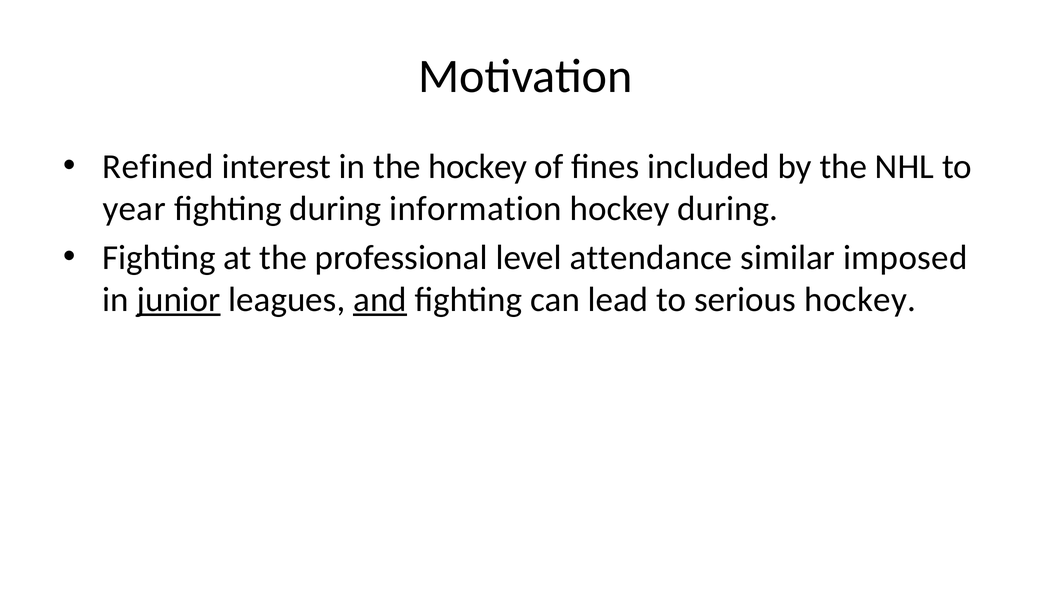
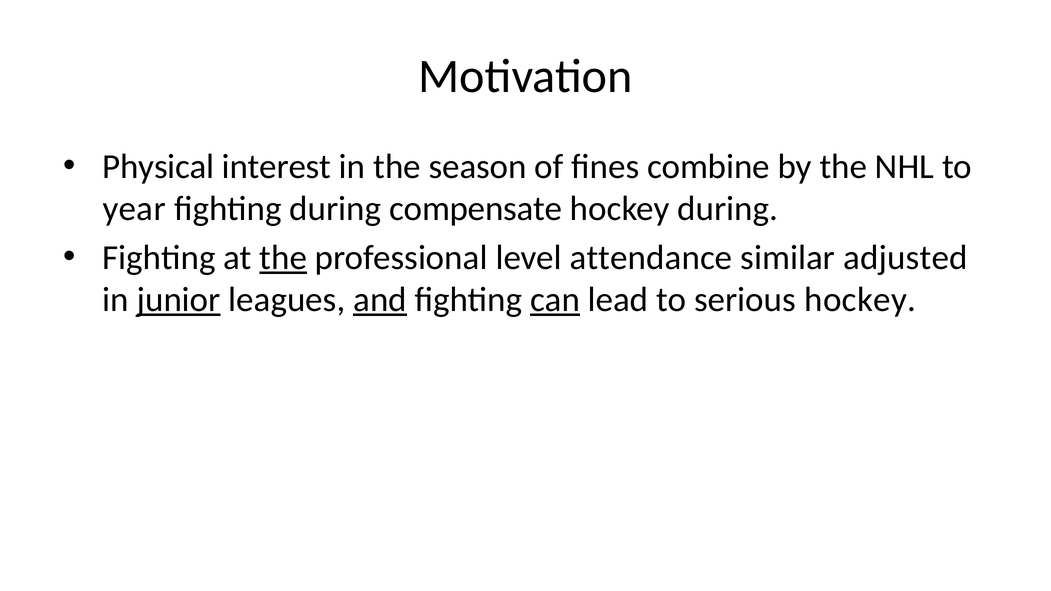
Refined: Refined -> Physical
the hockey: hockey -> season
included: included -> combine
information: information -> compensate
the at (283, 258) underline: none -> present
imposed: imposed -> adjusted
can underline: none -> present
